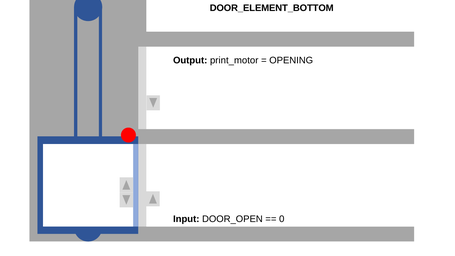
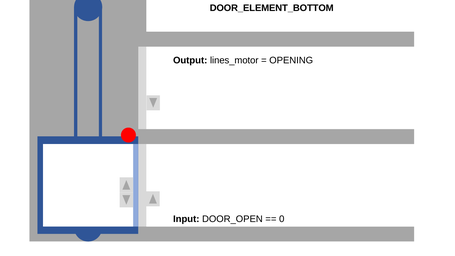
print_motor: print_motor -> lines_motor
